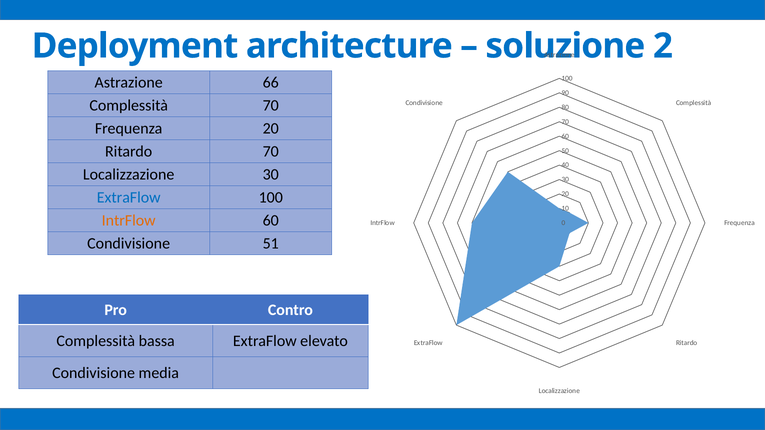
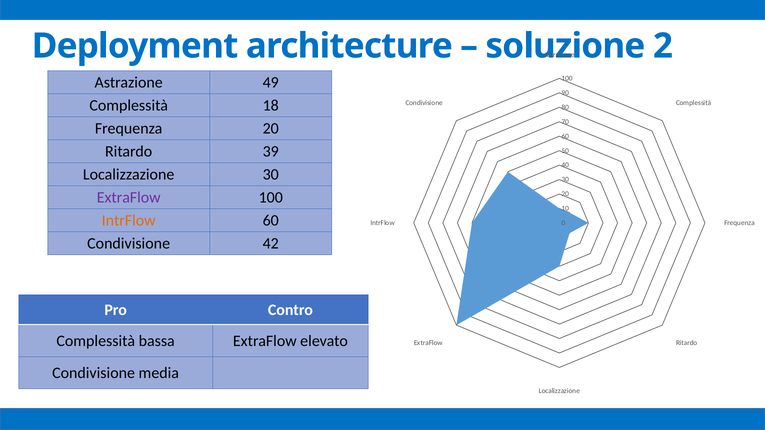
66: 66 -> 49
Complessità 70: 70 -> 18
Ritardo 70: 70 -> 39
ExtraFlow at (129, 198) colour: blue -> purple
51: 51 -> 42
